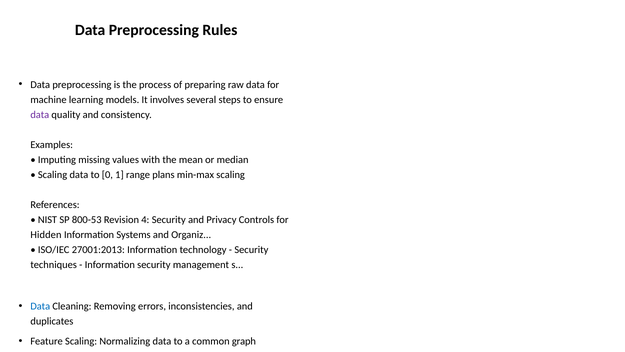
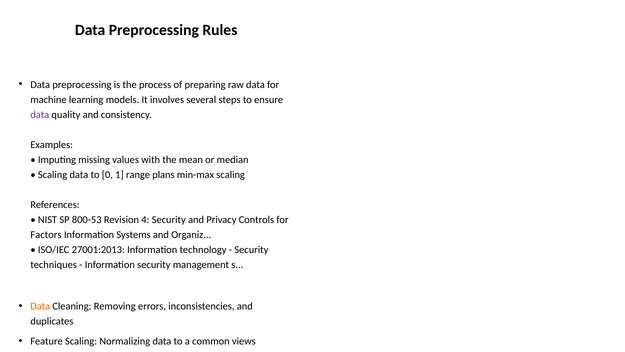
Hidden: Hidden -> Factors
Data at (40, 306) colour: blue -> orange
graph: graph -> views
